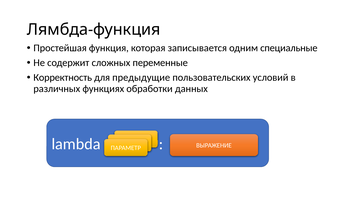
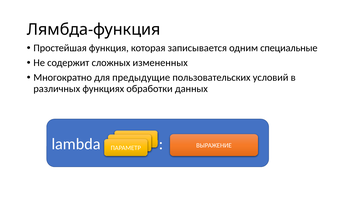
переменные: переменные -> измененных
Корректность: Корректность -> Многократно
